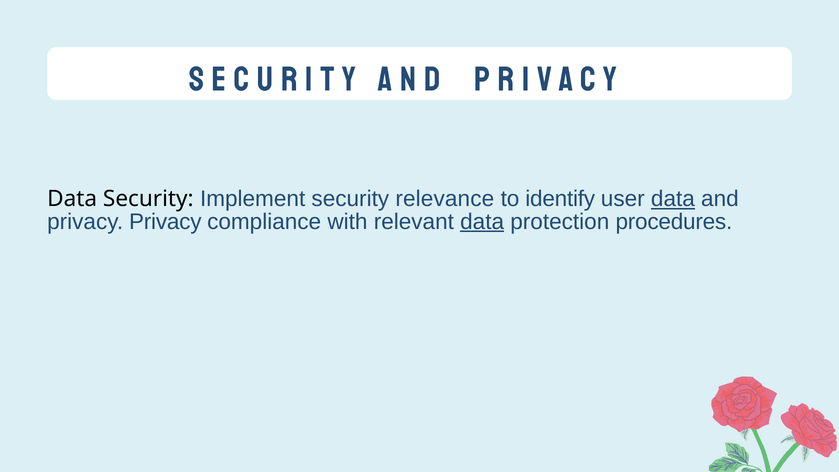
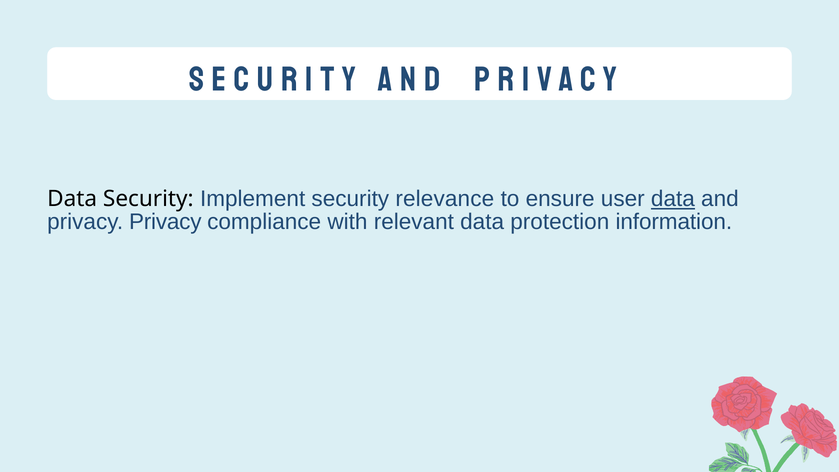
identify: identify -> ensure
data at (482, 222) underline: present -> none
procedures: procedures -> information
